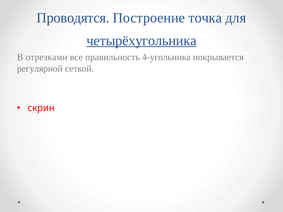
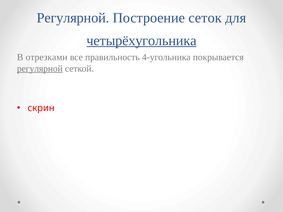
Проводятся at (73, 18): Проводятся -> Регулярной
точка: точка -> сеток
регулярной at (40, 69) underline: none -> present
